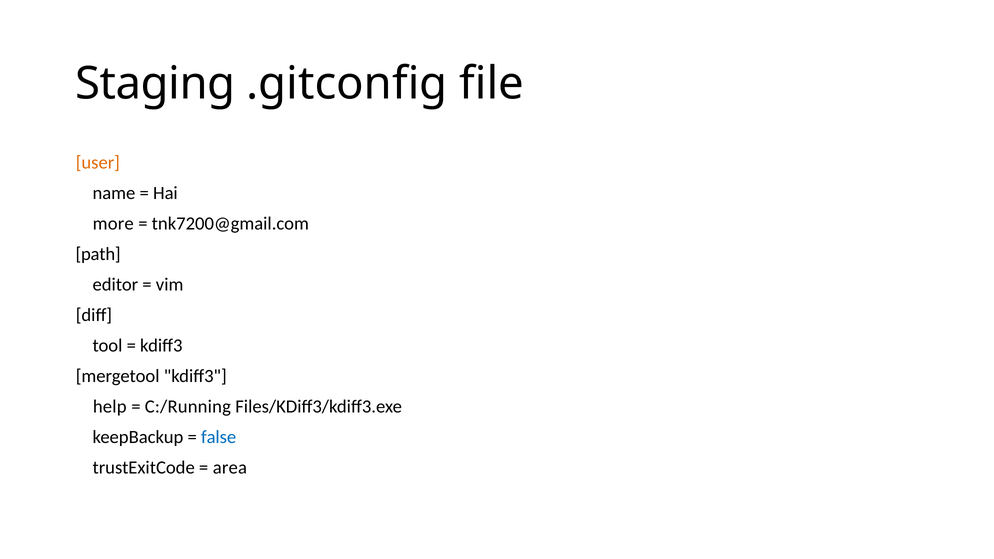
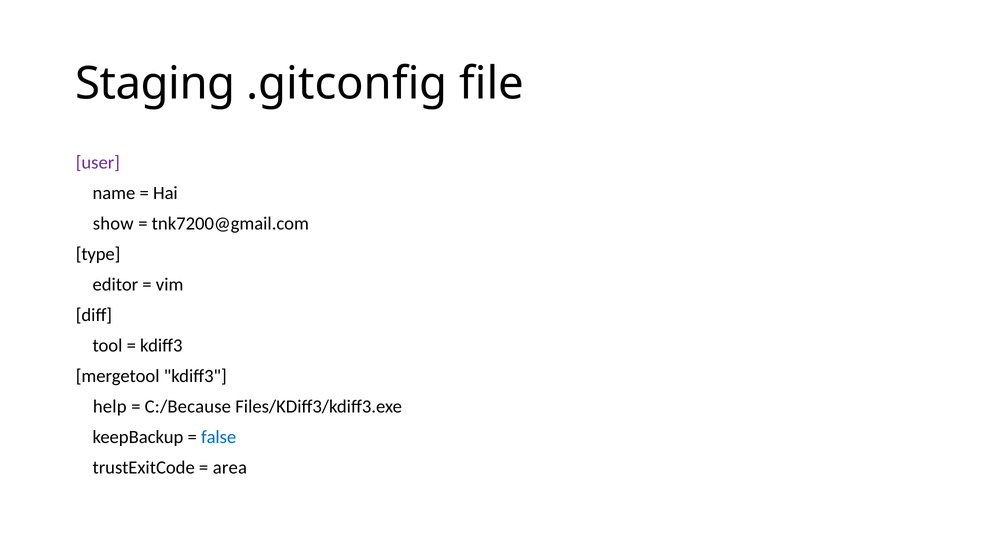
user colour: orange -> purple
more: more -> show
path: path -> type
C:/Running: C:/Running -> C:/Because
